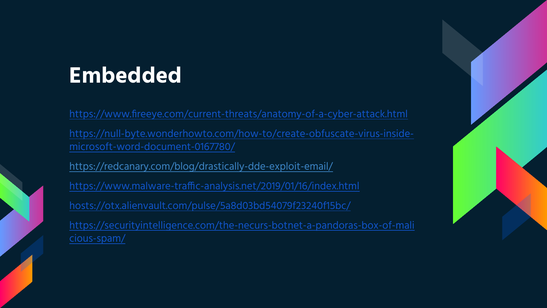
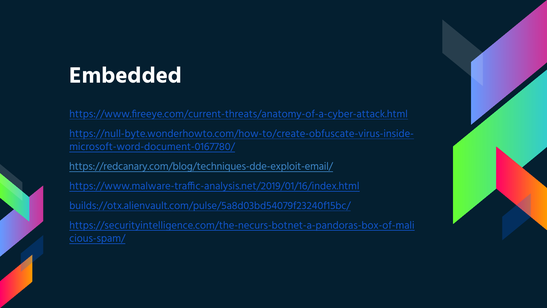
https://redcanary.com/blog/drastically-dde-exploit-email/: https://redcanary.com/blog/drastically-dde-exploit-email/ -> https://redcanary.com/blog/techniques-dde-exploit-email/
hosts://otx.alienvault.com/pulse/5a8d03bd54079f23240f15bc/: hosts://otx.alienvault.com/pulse/5a8d03bd54079f23240f15bc/ -> builds://otx.alienvault.com/pulse/5a8d03bd54079f23240f15bc/
